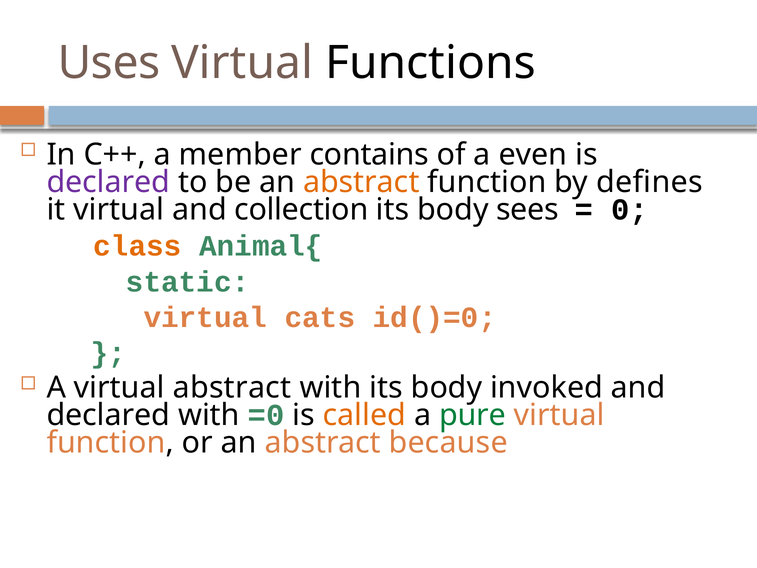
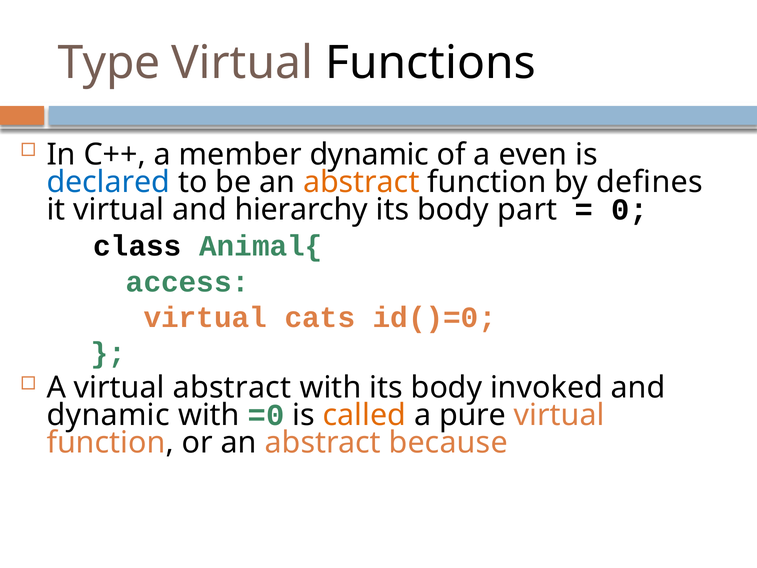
Uses: Uses -> Type
member contains: contains -> dynamic
declared at (108, 182) colour: purple -> blue
collection: collection -> hierarchy
sees: sees -> part
class colour: orange -> black
static: static -> access
declared at (108, 415): declared -> dynamic
pure colour: green -> black
